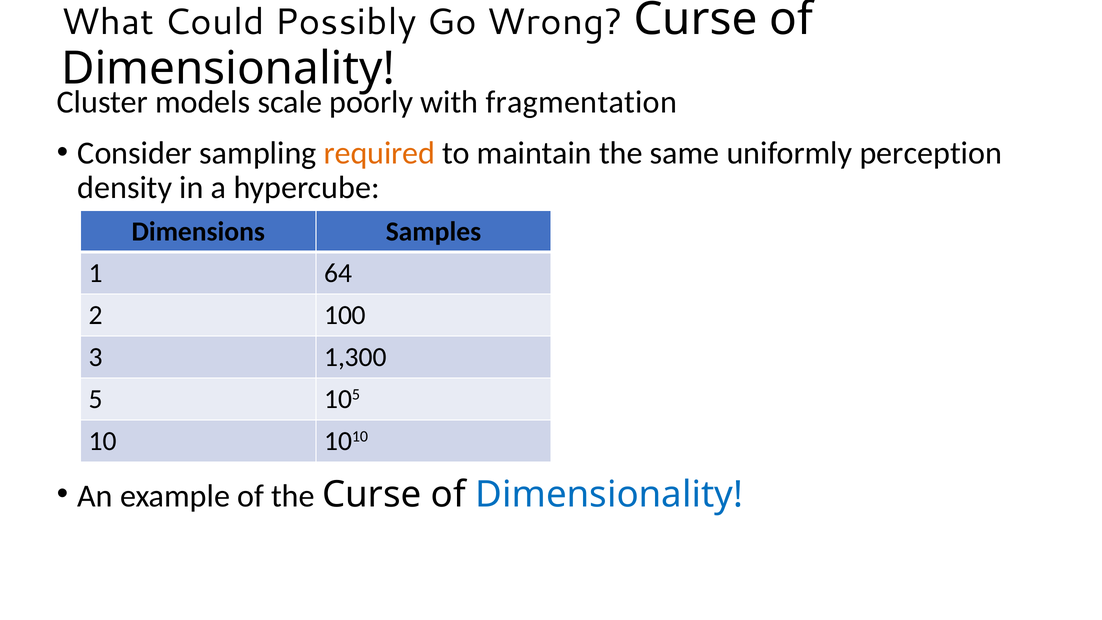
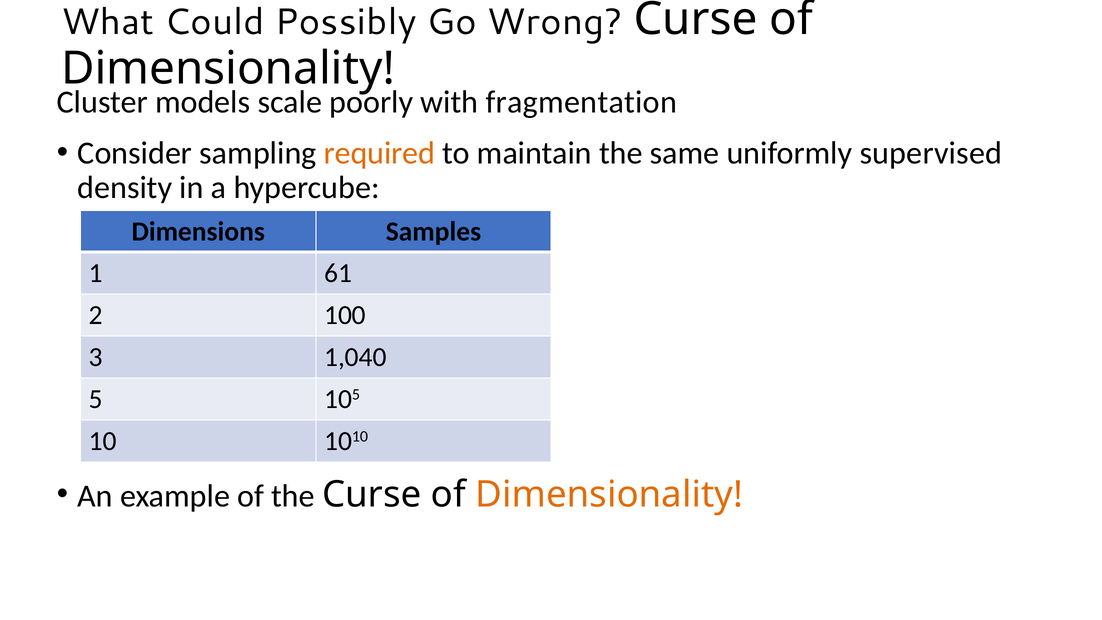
perception: perception -> supervised
64: 64 -> 61
1,300: 1,300 -> 1,040
Dimensionality at (609, 494) colour: blue -> orange
